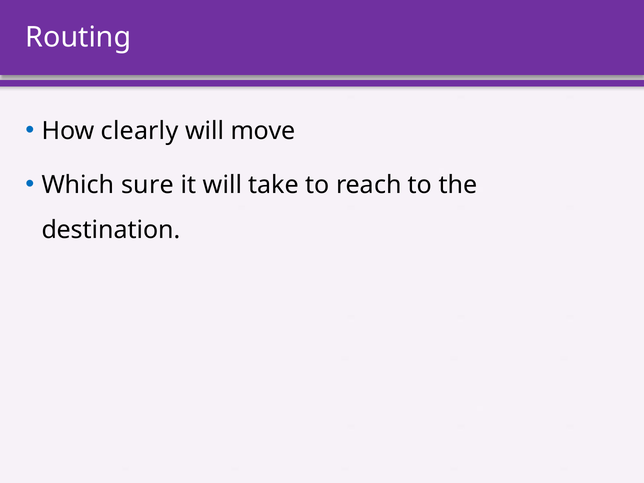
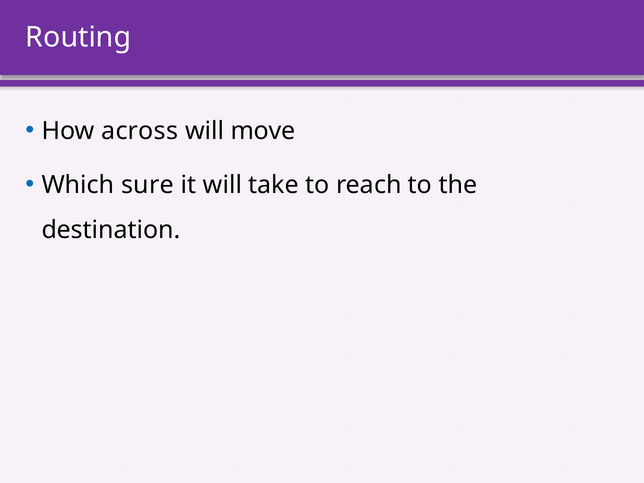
clearly: clearly -> across
